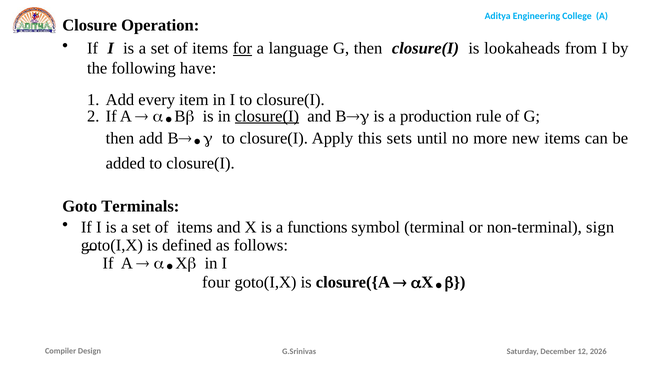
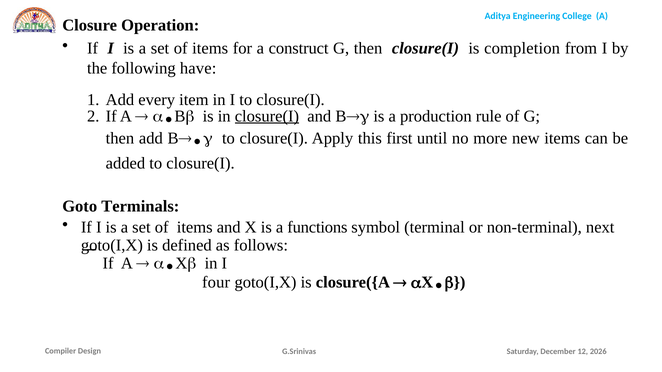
for underline: present -> none
language: language -> construct
lookaheads: lookaheads -> completion
sets: sets -> first
sign: sign -> next
